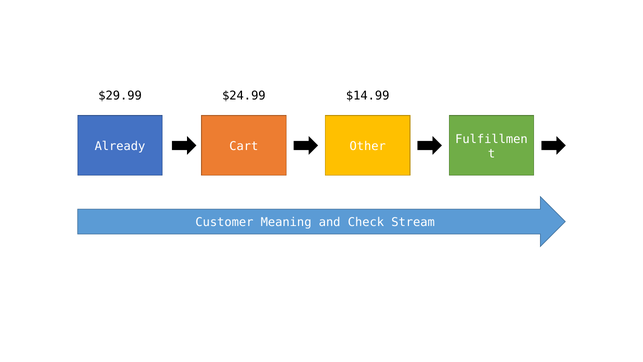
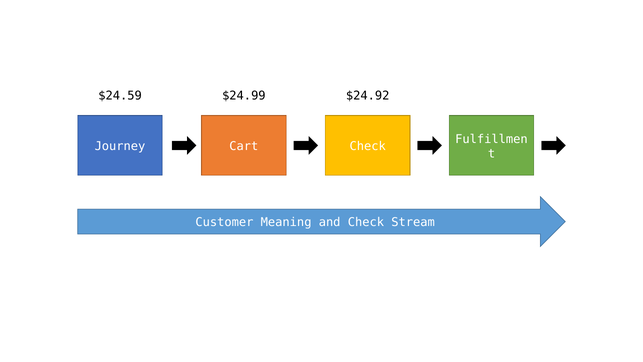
$29.99: $29.99 -> $24.59
$14.99: $14.99 -> $24.92
Already: Already -> Journey
Cart Other: Other -> Check
